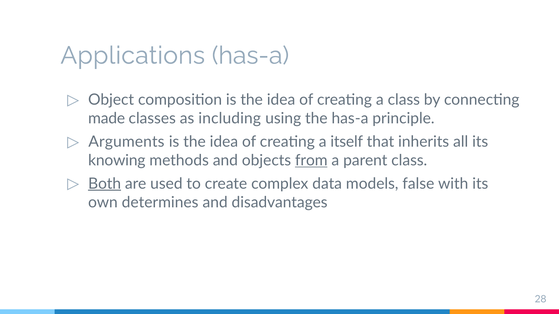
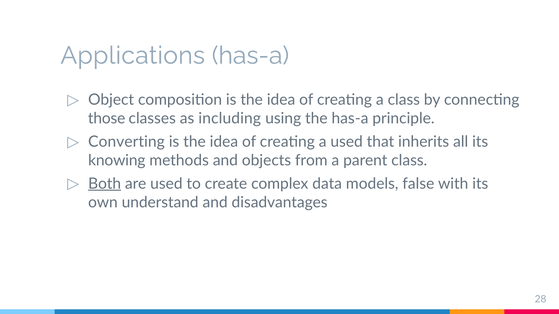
made: made -> those
Arguments: Arguments -> Converting
a itself: itself -> used
from underline: present -> none
determines: determines -> understand
